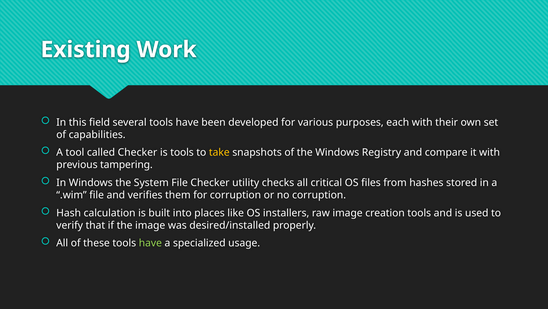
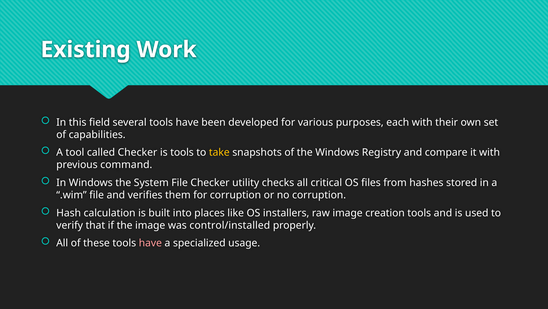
tampering: tampering -> command
desired/installed: desired/installed -> control/installed
have at (150, 243) colour: light green -> pink
